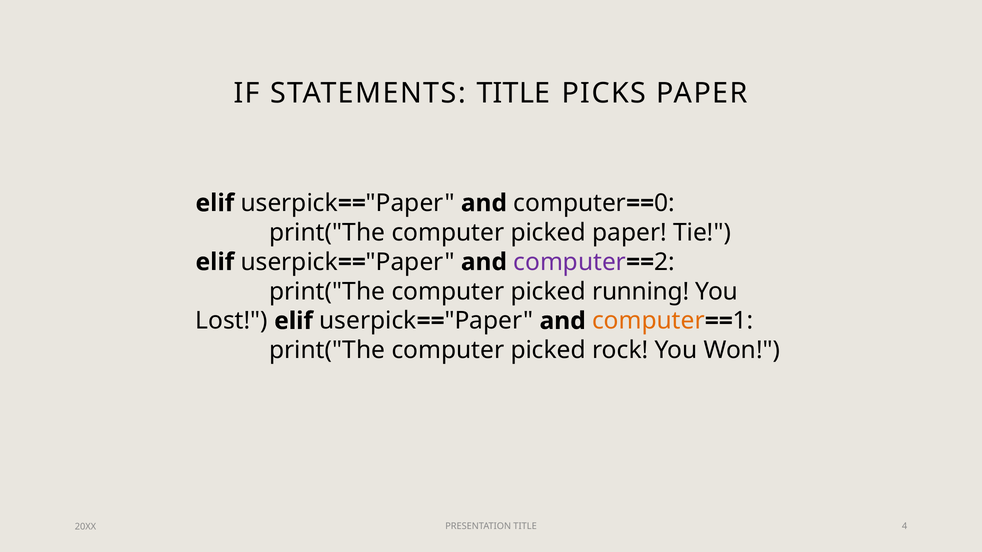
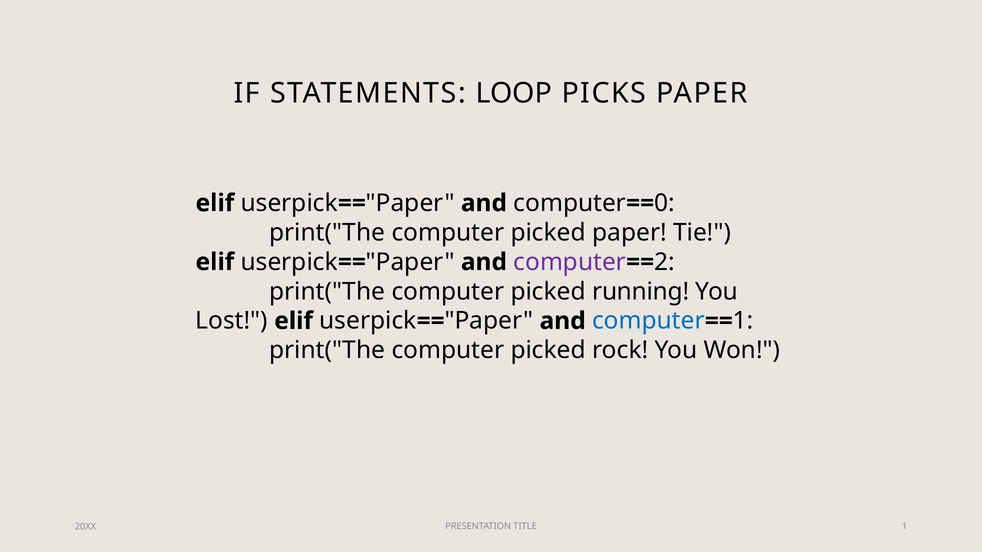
STATEMENTS TITLE: TITLE -> LOOP
computer at (648, 321) colour: orange -> blue
TITLE 4: 4 -> 1
